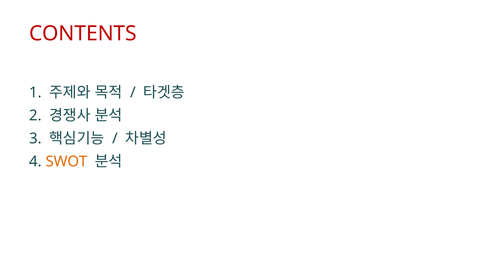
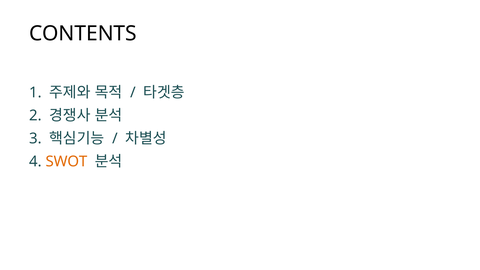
CONTENTS colour: red -> black
